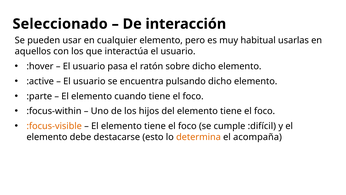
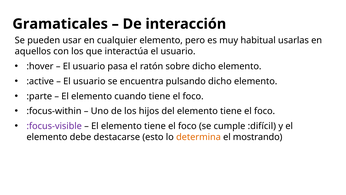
Seleccionado: Seleccionado -> Gramaticales
:focus-visible colour: orange -> purple
acompaña: acompaña -> mostrando
